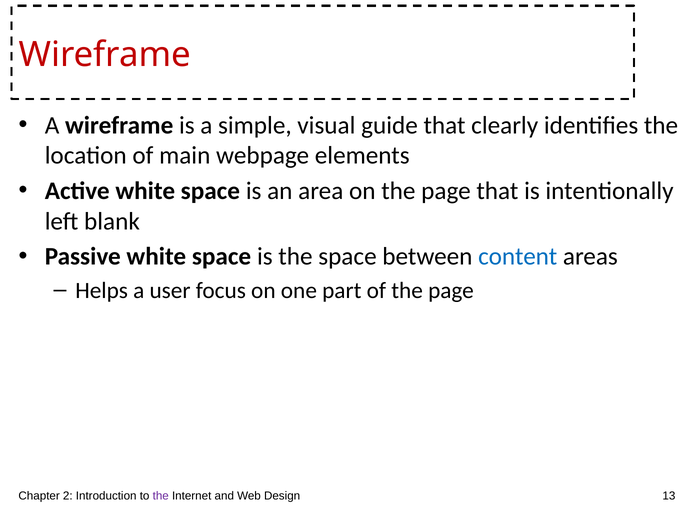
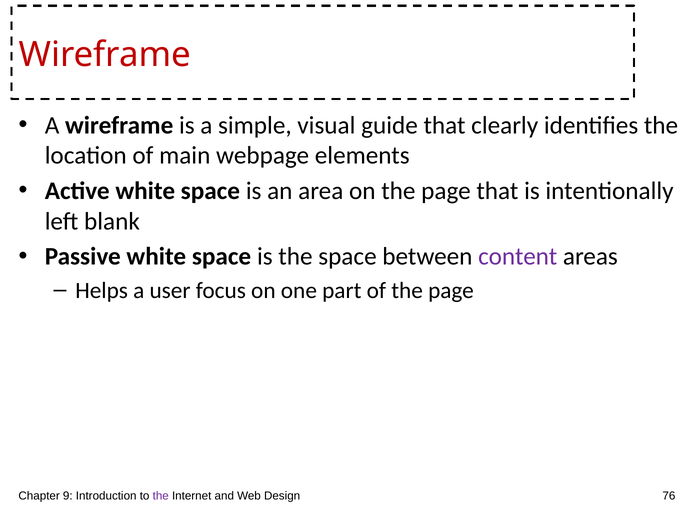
content colour: blue -> purple
2: 2 -> 9
13: 13 -> 76
